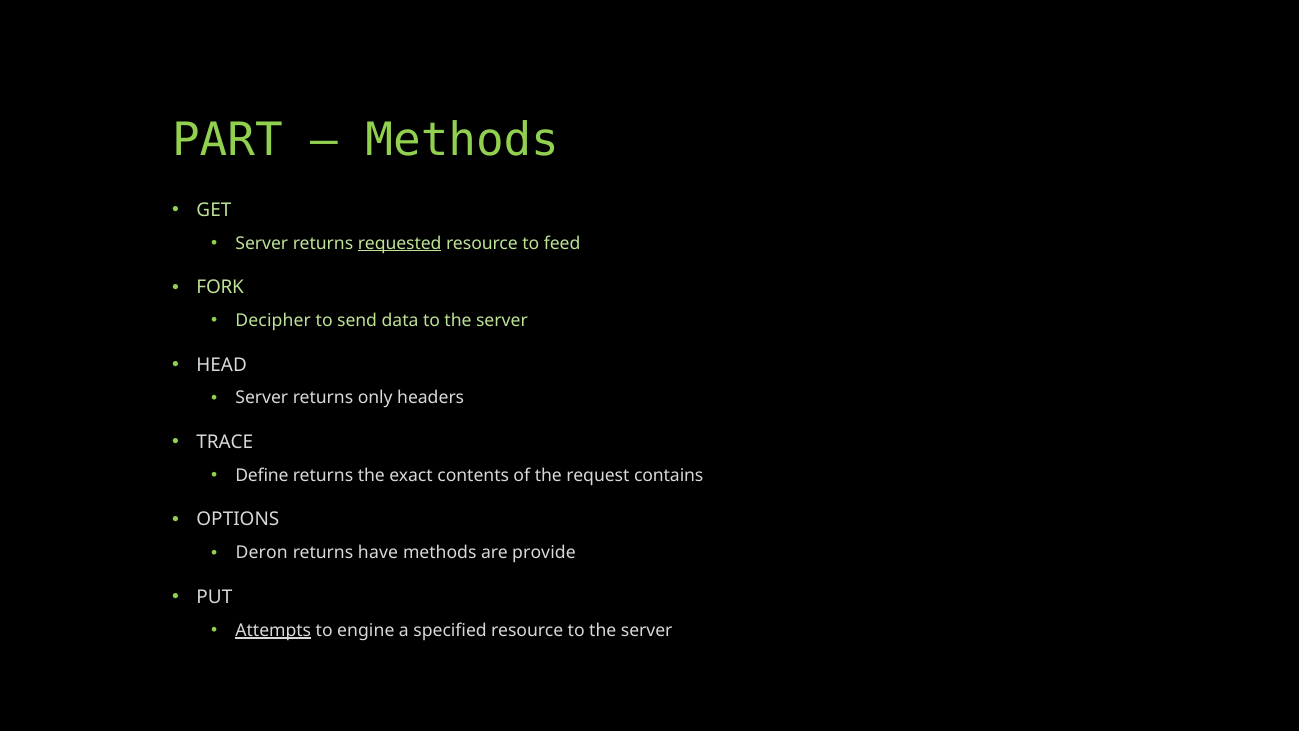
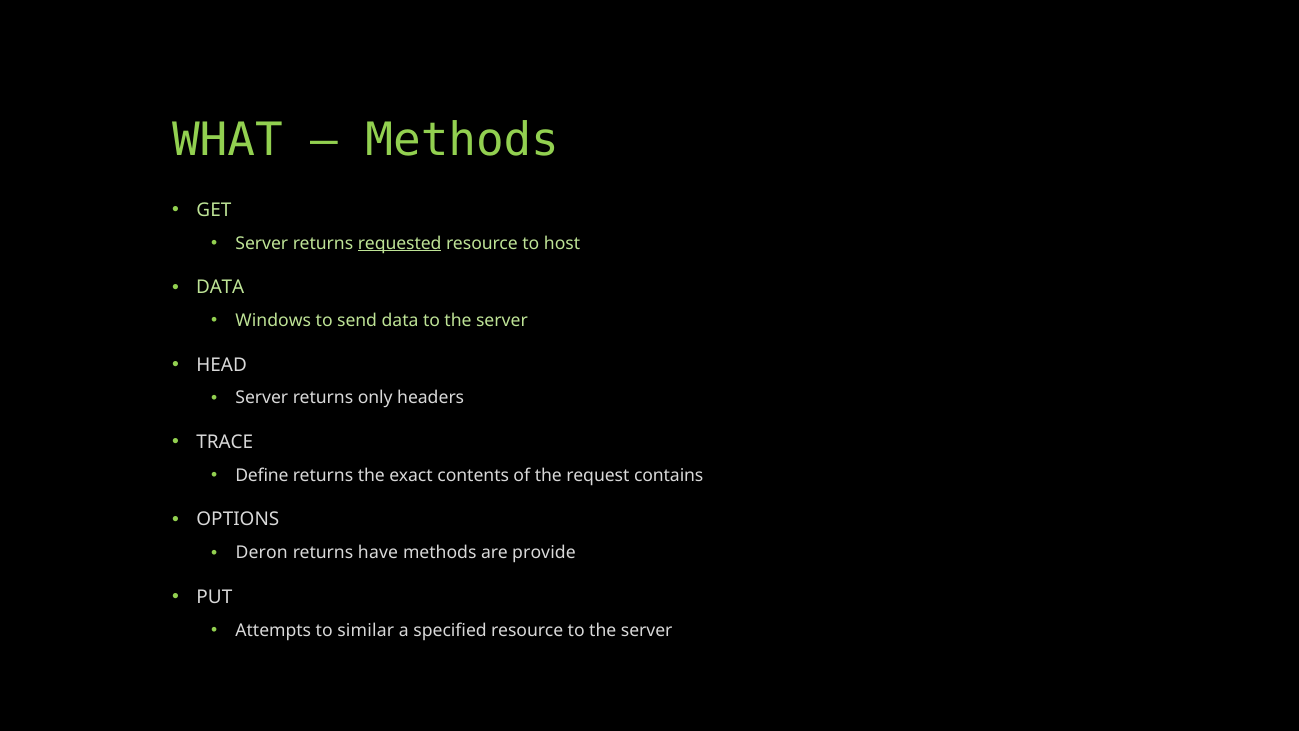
PART: PART -> WHAT
feed: feed -> host
FORK at (220, 287): FORK -> DATA
Decipher: Decipher -> Windows
Attempts underline: present -> none
engine: engine -> similar
